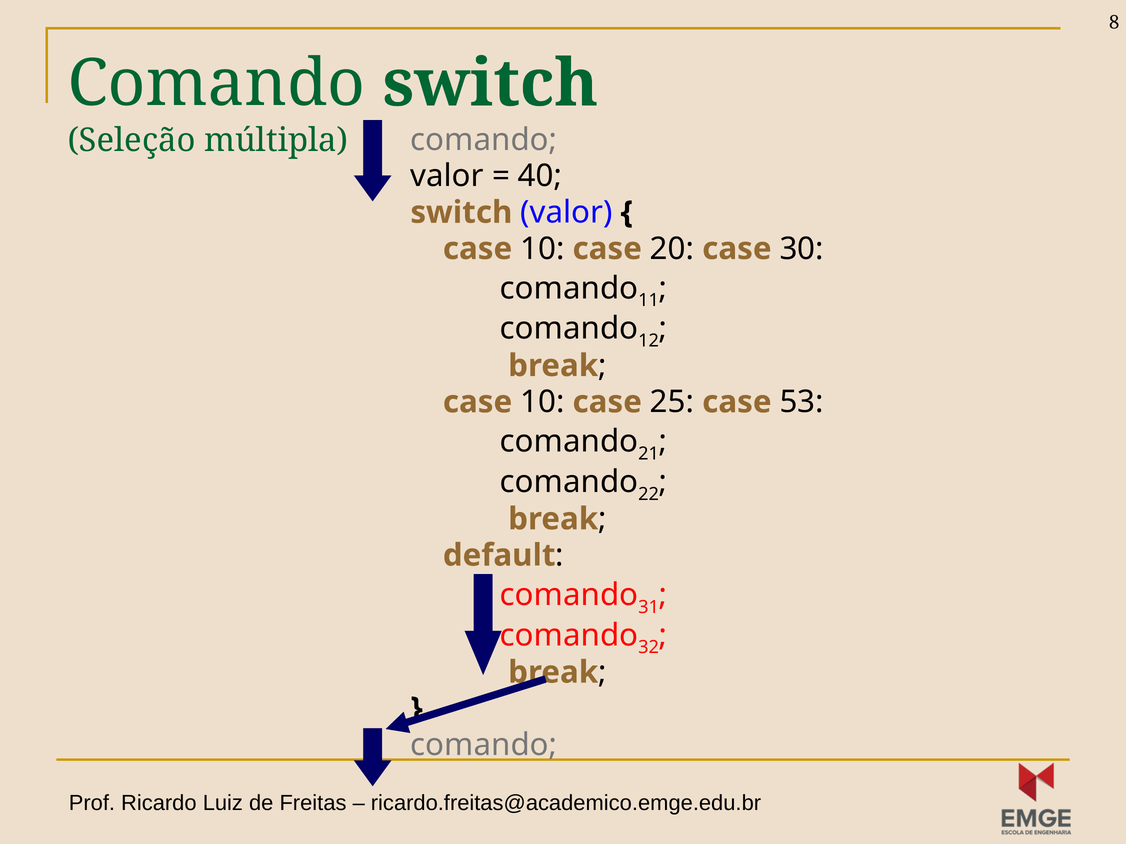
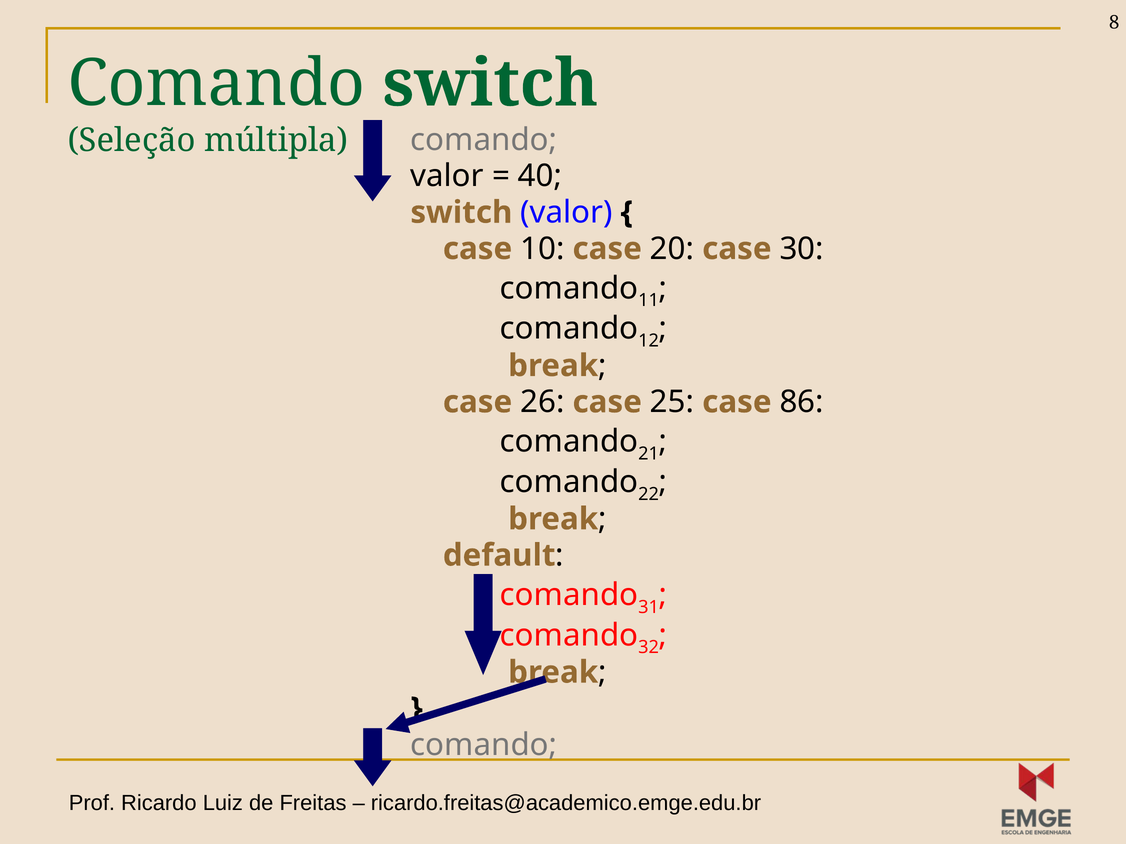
10 at (542, 402): 10 -> 26
53: 53 -> 86
